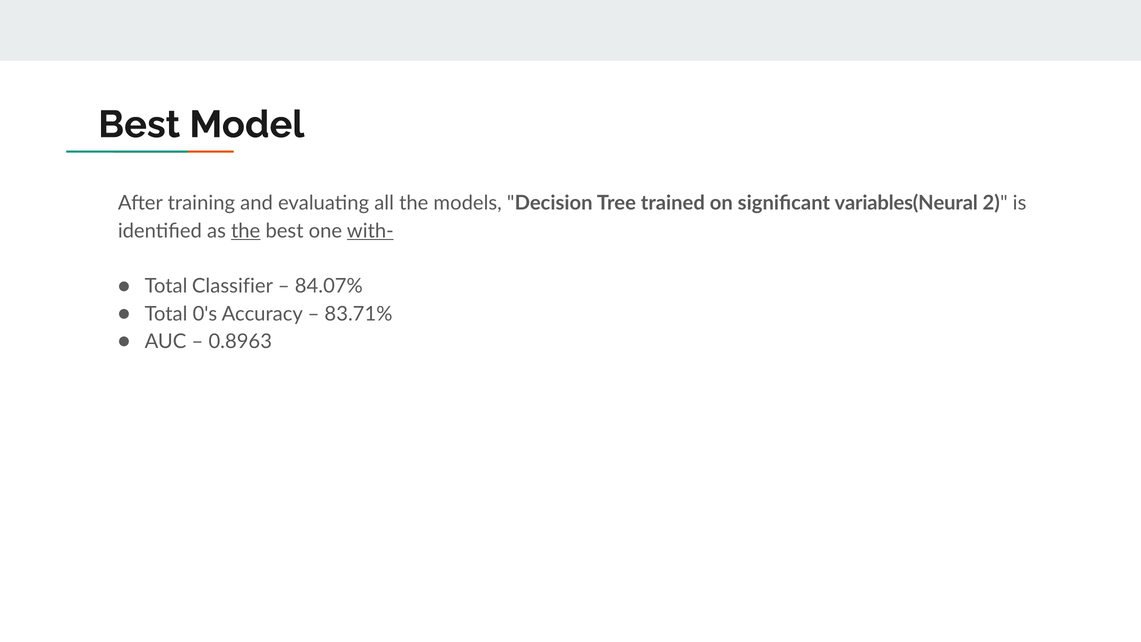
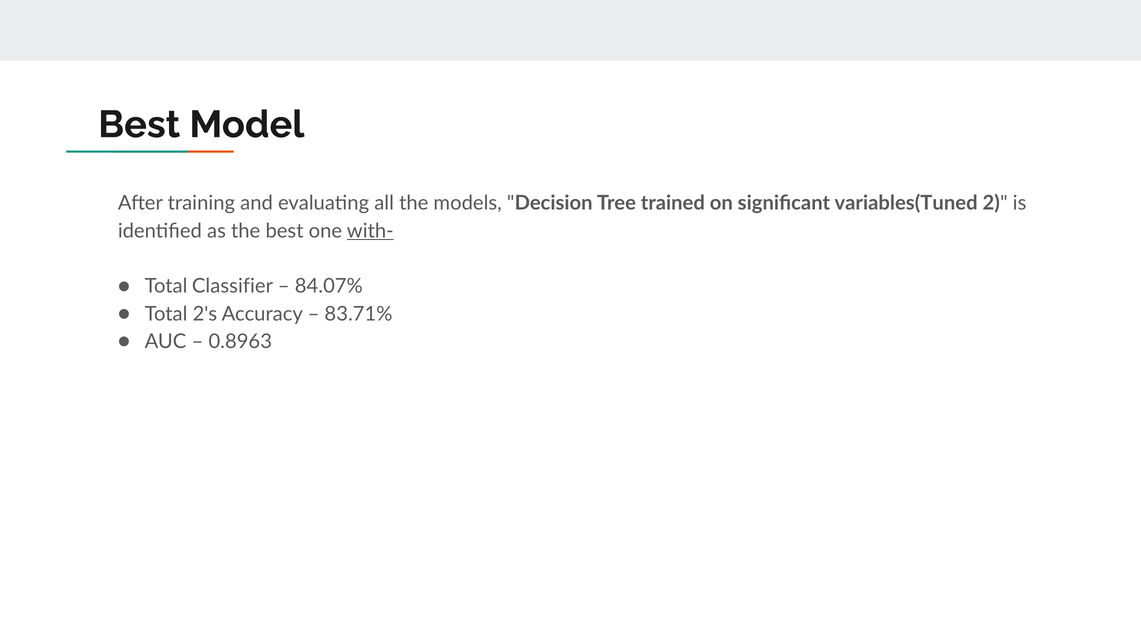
variables(Neural: variables(Neural -> variables(Tuned
the at (246, 231) underline: present -> none
0's: 0's -> 2's
